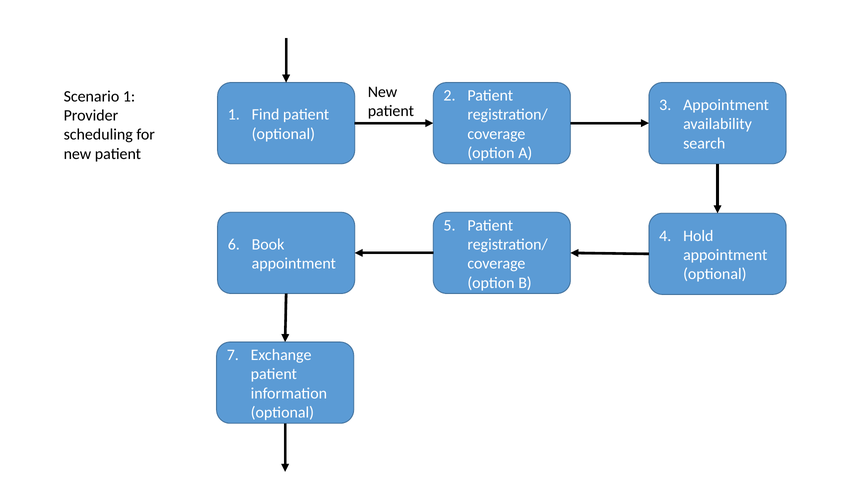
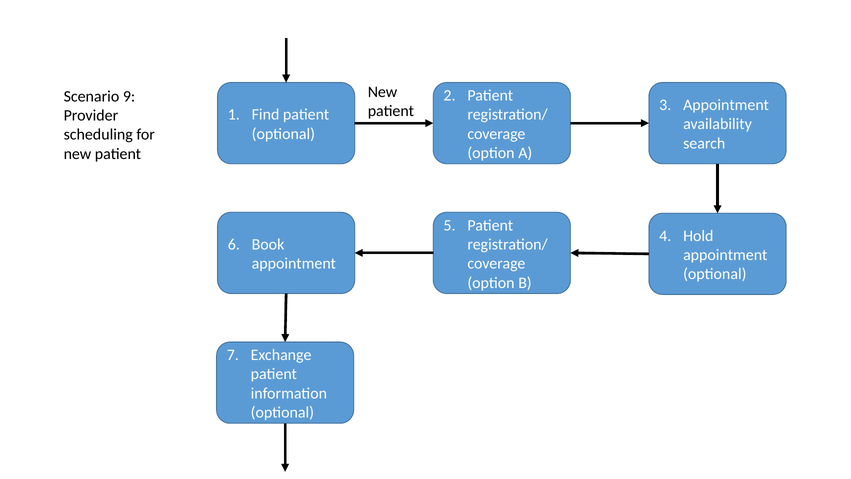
Scenario 1: 1 -> 9
